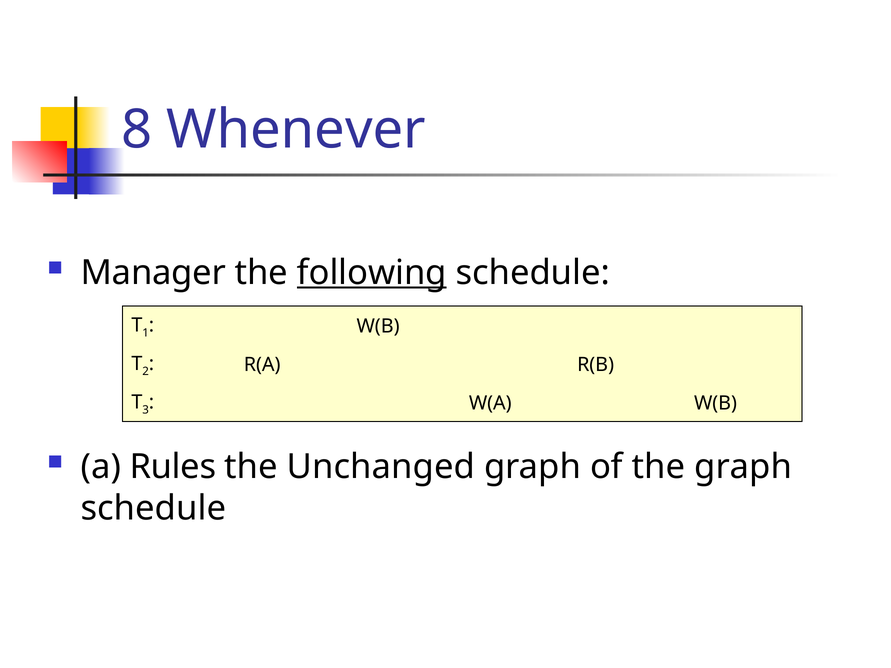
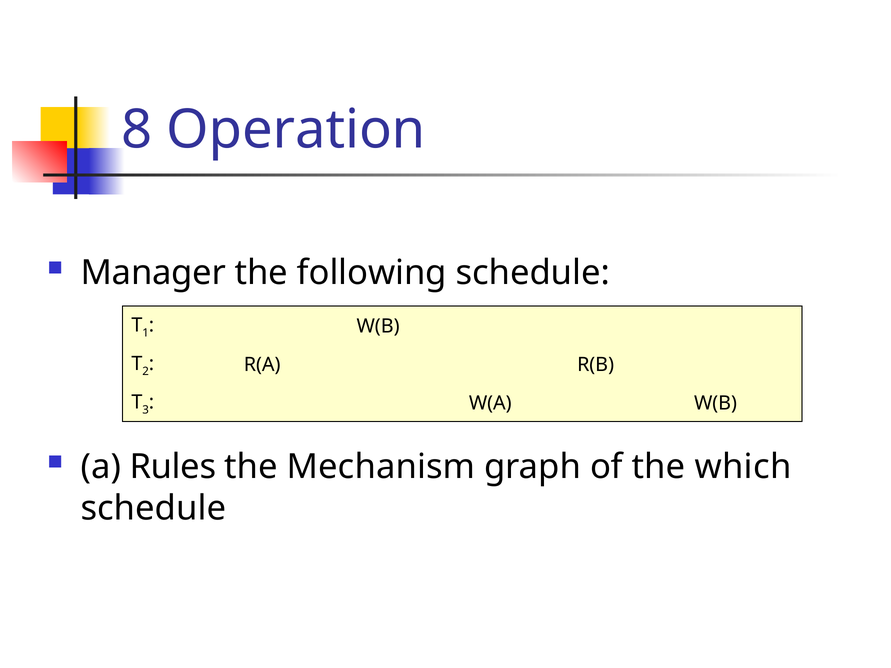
Whenever: Whenever -> Operation
following underline: present -> none
Unchanged: Unchanged -> Mechanism
the graph: graph -> which
